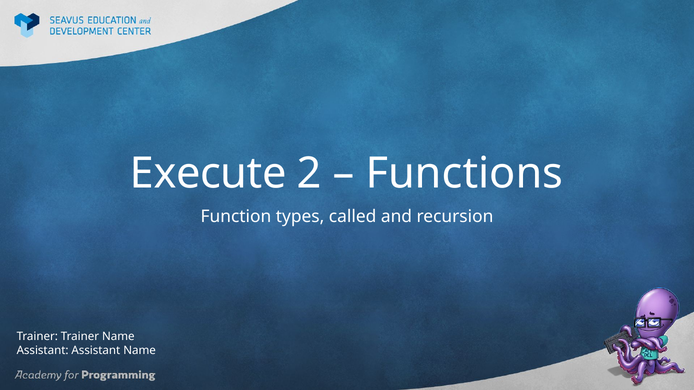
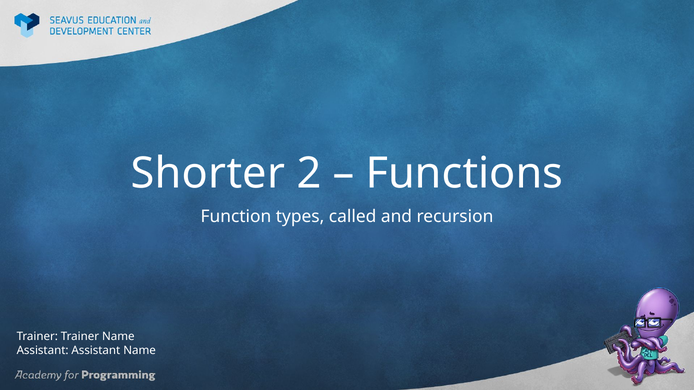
Execute: Execute -> Shorter
